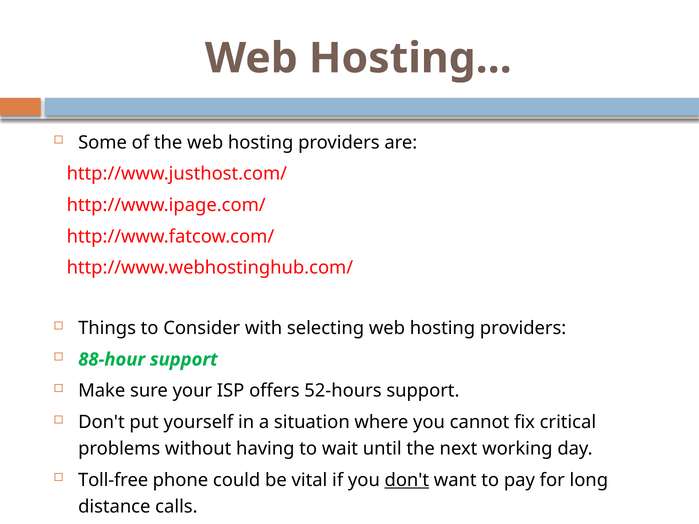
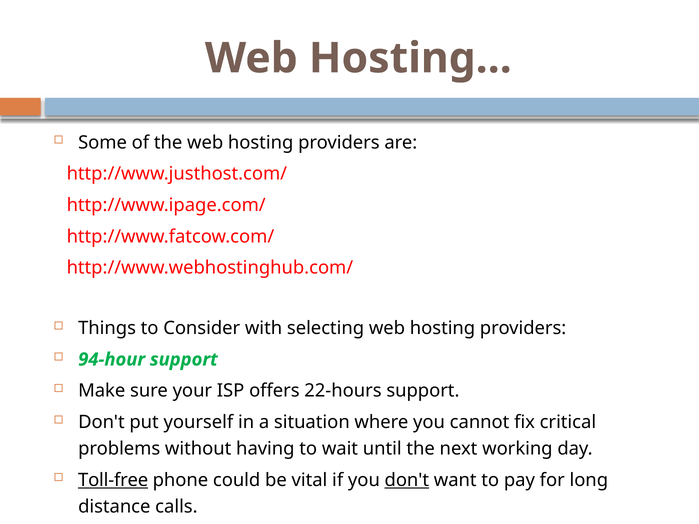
88-hour: 88-hour -> 94-hour
52-hours: 52-hours -> 22-hours
Toll-free underline: none -> present
